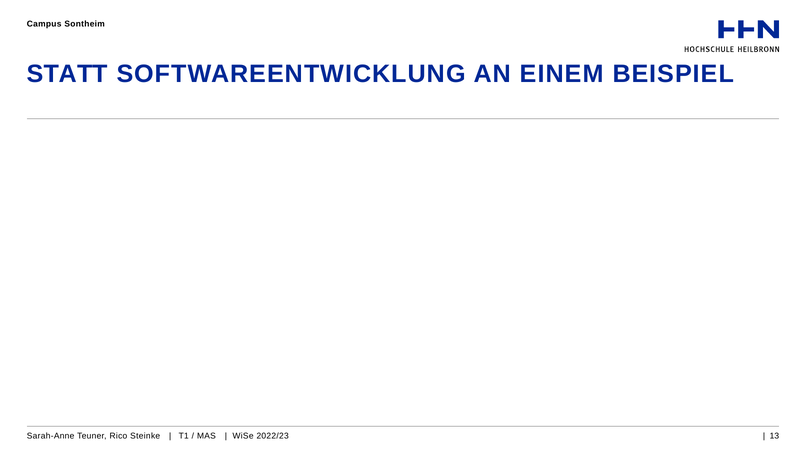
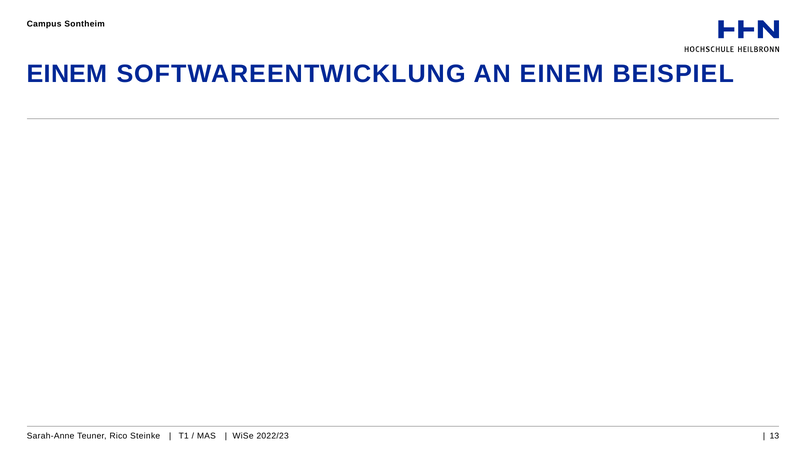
STATT at (67, 74): STATT -> EINEM
